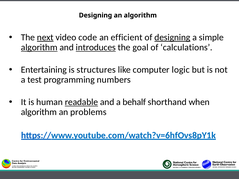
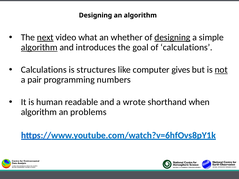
code: code -> what
efficient: efficient -> whether
introduces underline: present -> none
Entertaining at (44, 70): Entertaining -> Calculations
logic: logic -> gives
not underline: none -> present
test: test -> pair
readable underline: present -> none
behalf: behalf -> wrote
